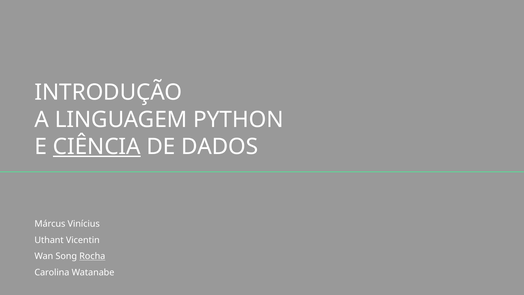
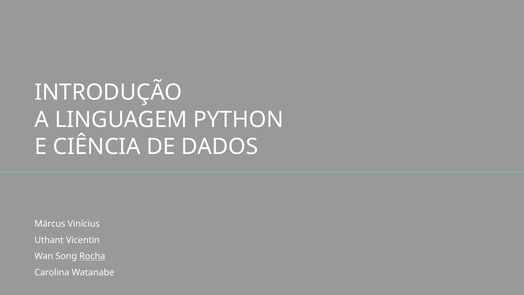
CIÊNCIA underline: present -> none
